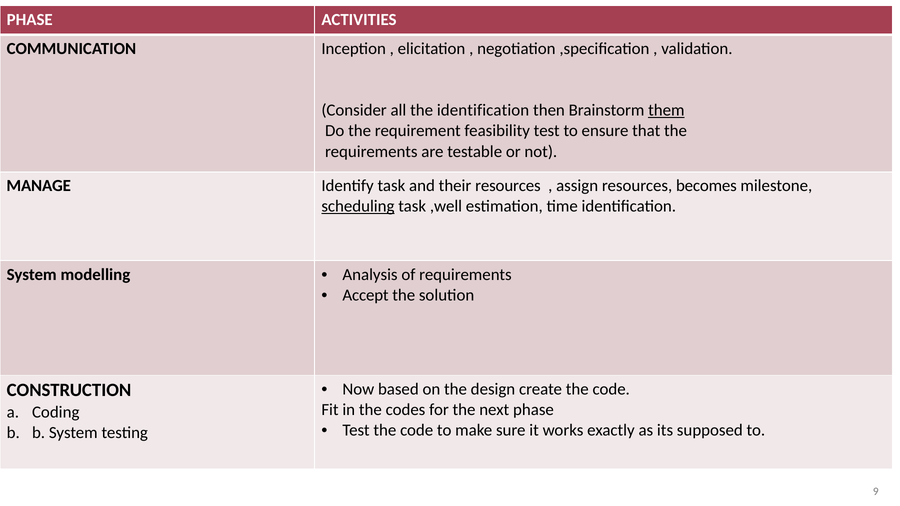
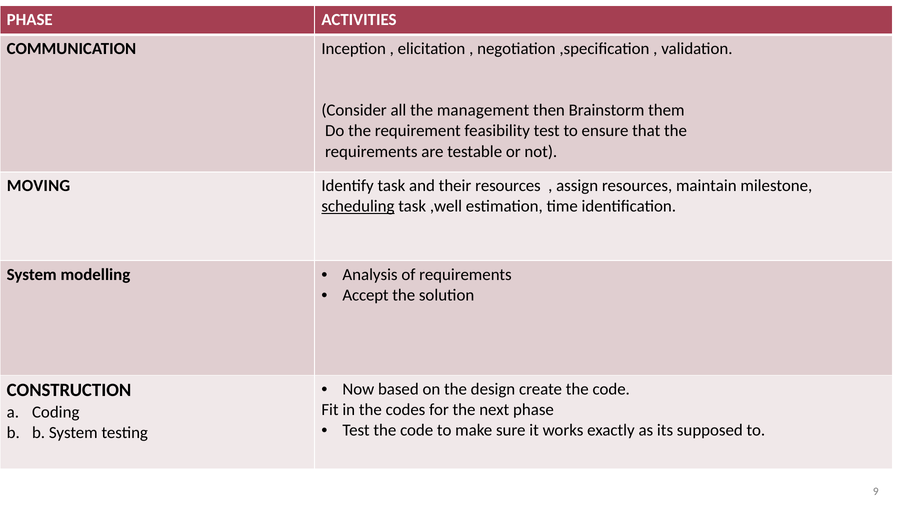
the identification: identification -> management
them underline: present -> none
MANAGE: MANAGE -> MOVING
becomes: becomes -> maintain
